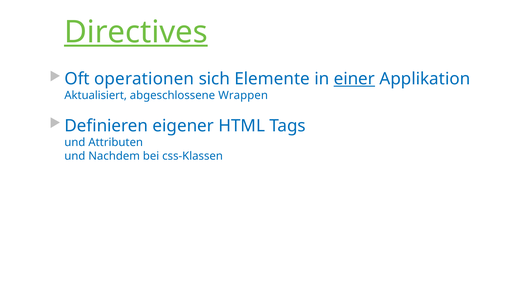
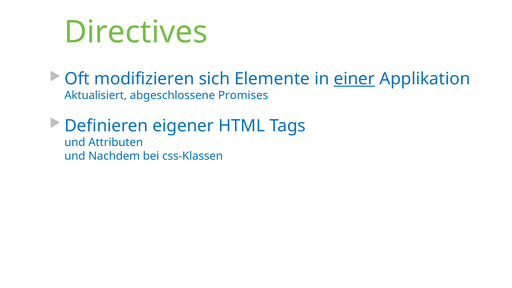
Directives underline: present -> none
operationen: operationen -> modifizieren
Wrappen: Wrappen -> Promises
